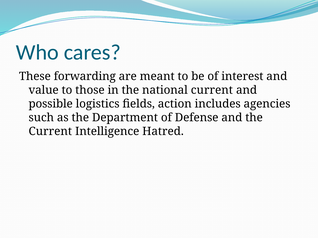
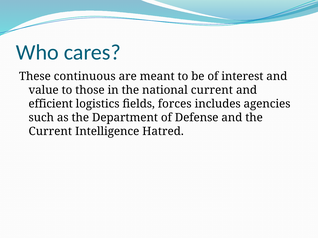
forwarding: forwarding -> continuous
possible: possible -> efficient
action: action -> forces
